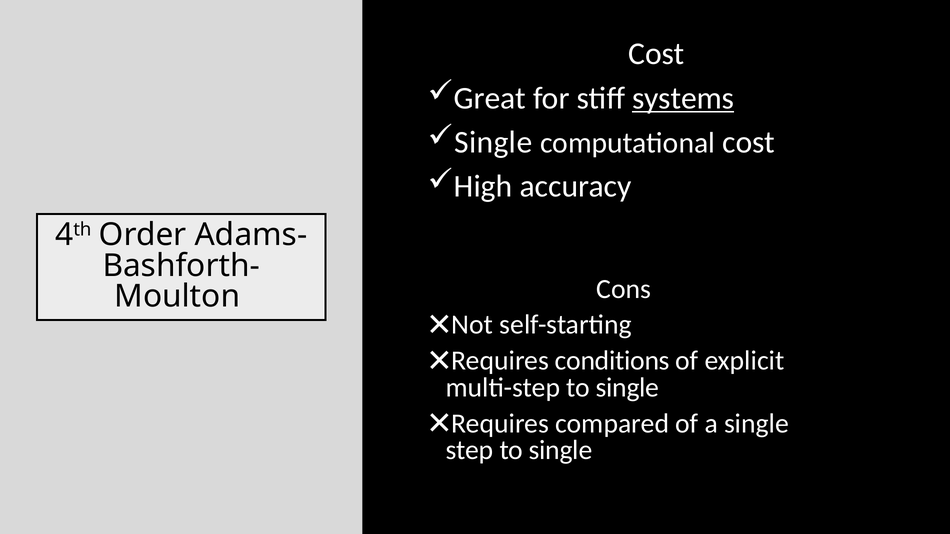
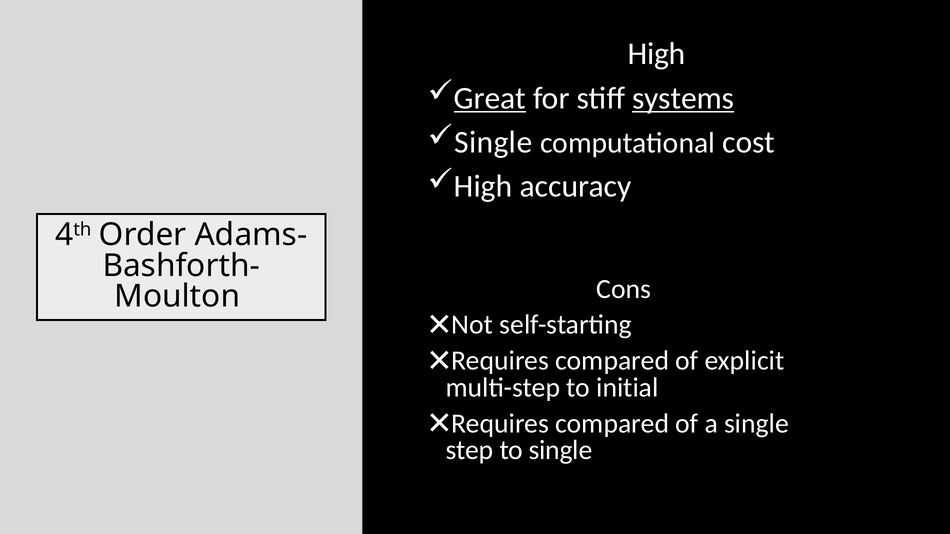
Cost at (656, 54): Cost -> High
Great underline: none -> present
conditions at (612, 361): conditions -> compared
single at (627, 388): single -> initial
